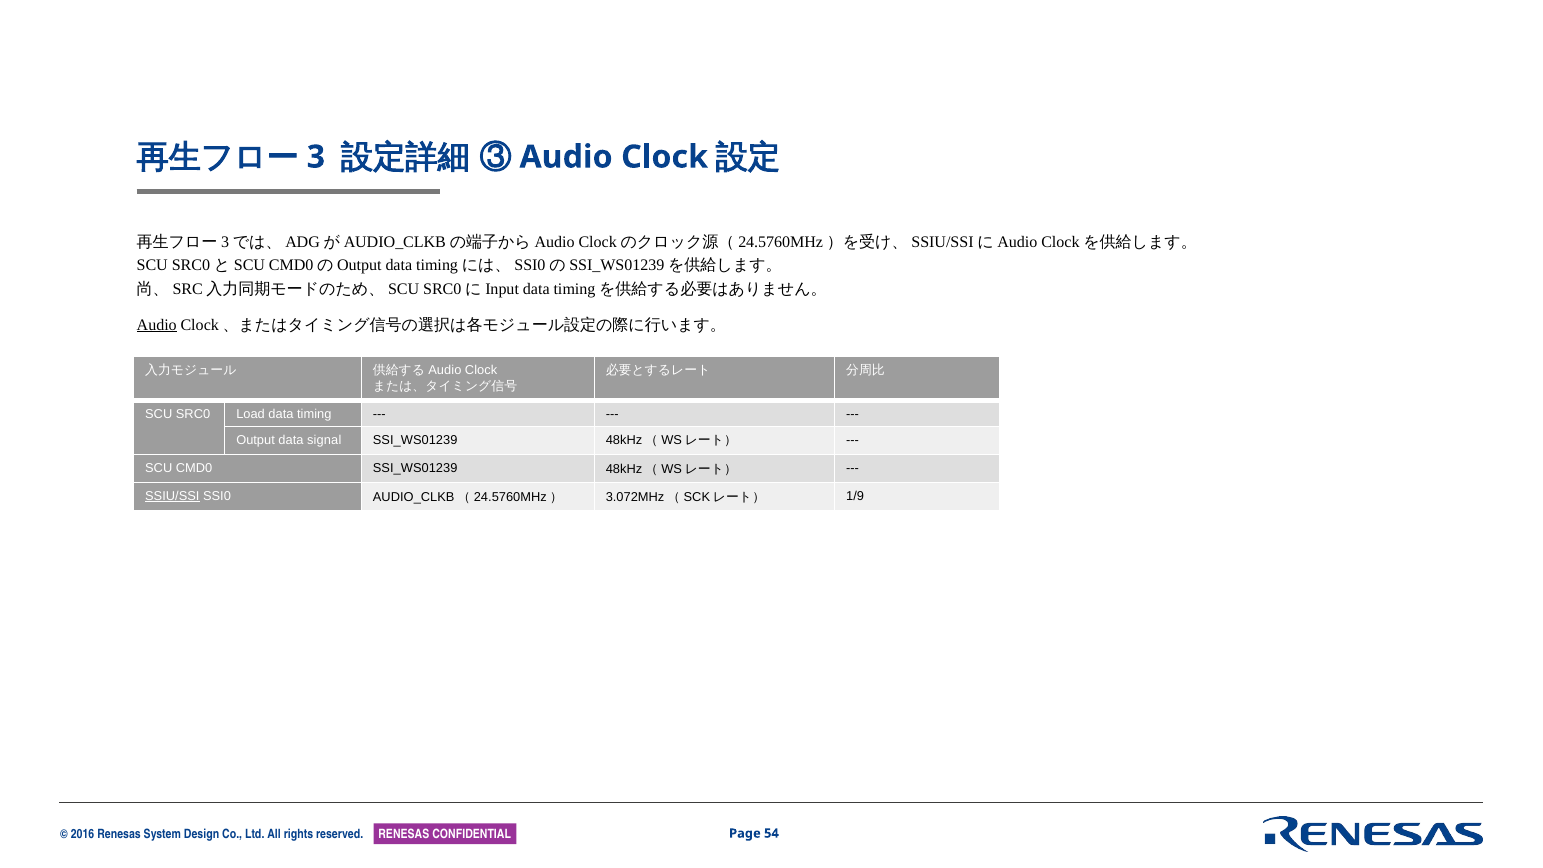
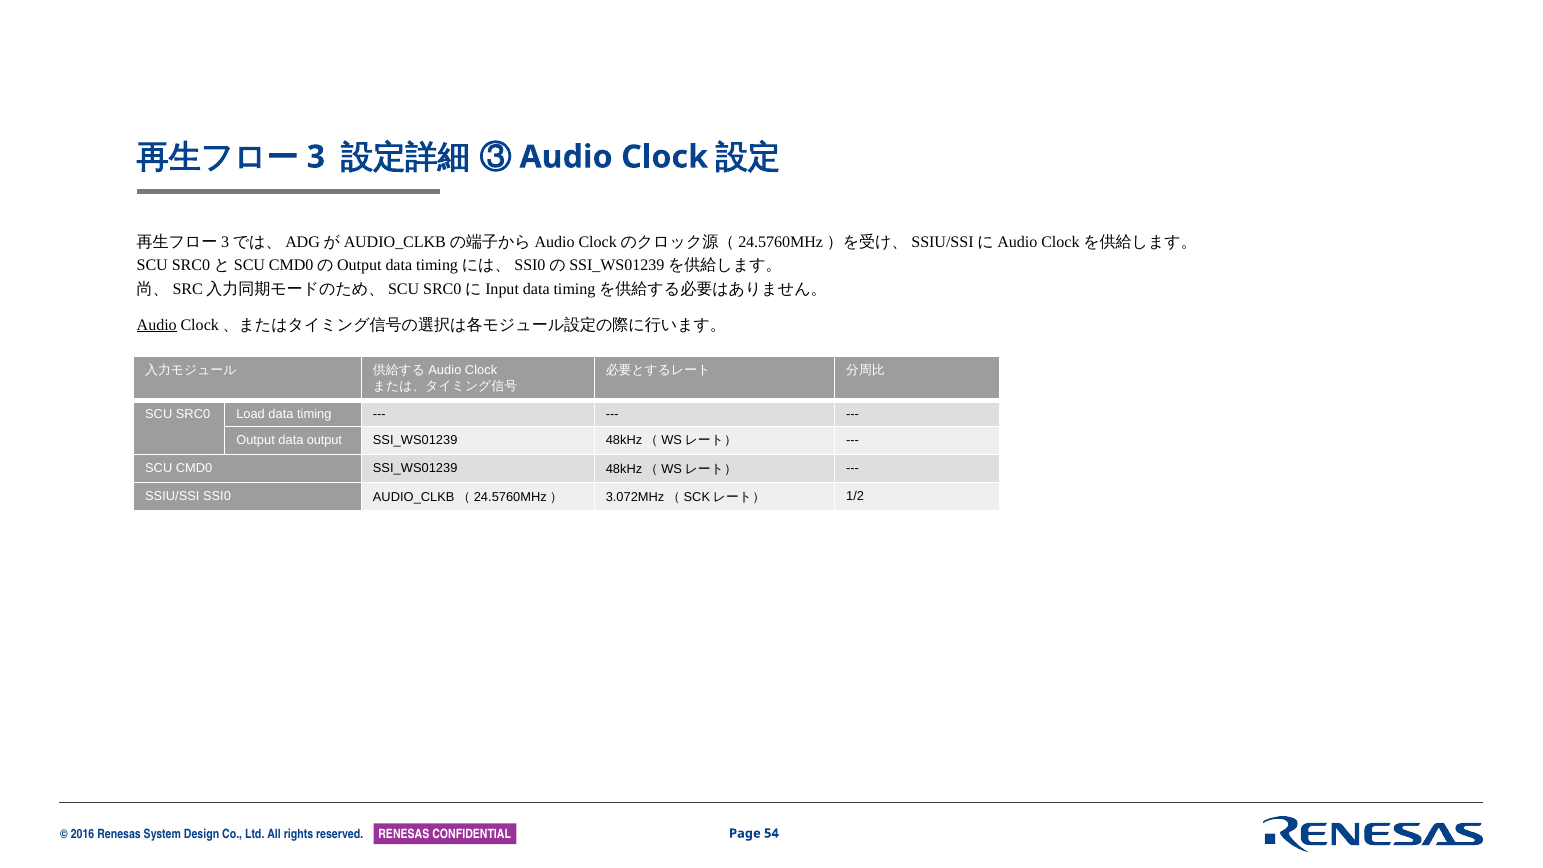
data signal: signal -> output
SSIU/SSI underline: present -> none
1/9: 1/9 -> 1/2
